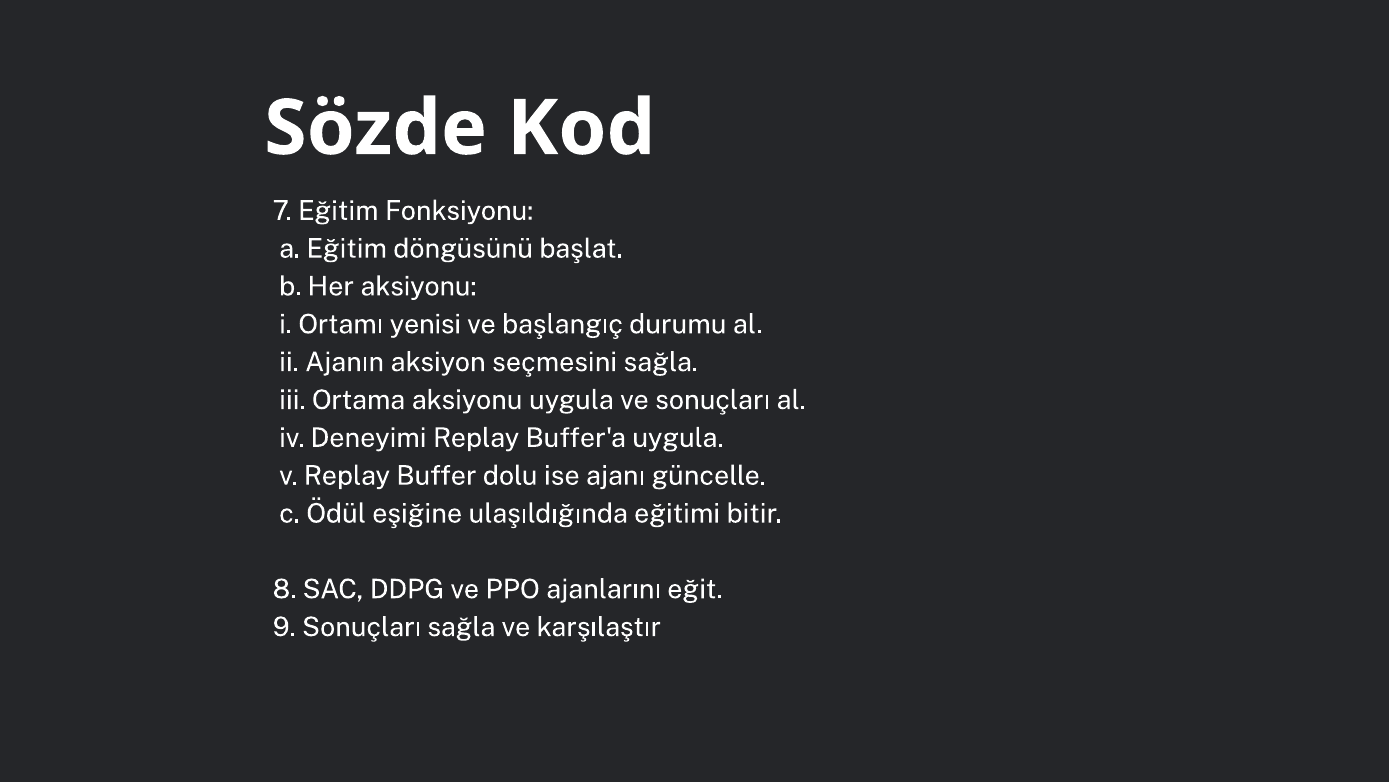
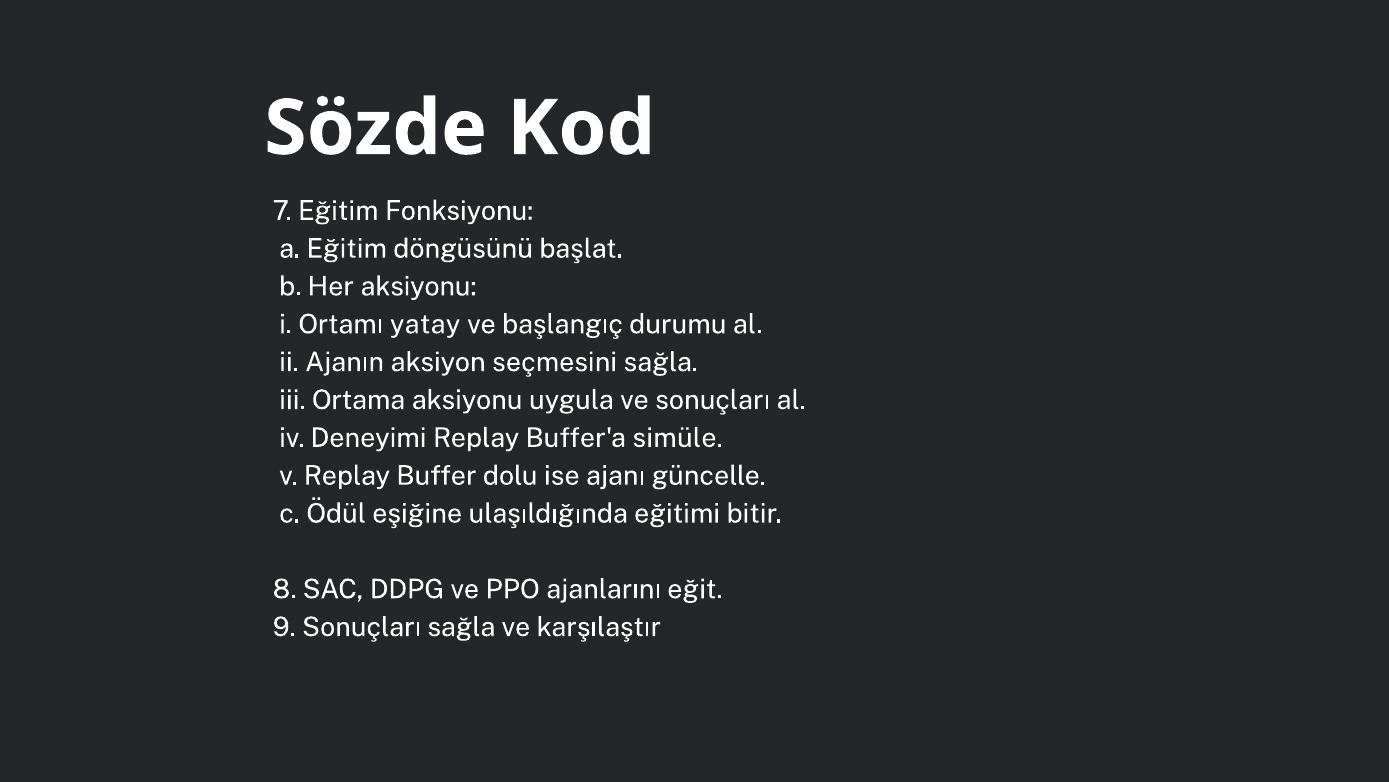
yenisi: yenisi -> yatay
Buffer'a uygula: uygula -> simüle
